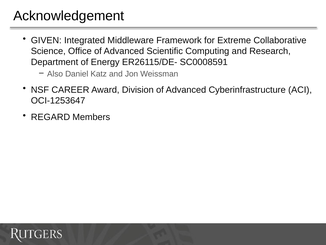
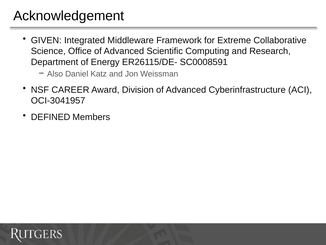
OCI-1253647: OCI-1253647 -> OCI-3041957
REGARD: REGARD -> DEFINED
